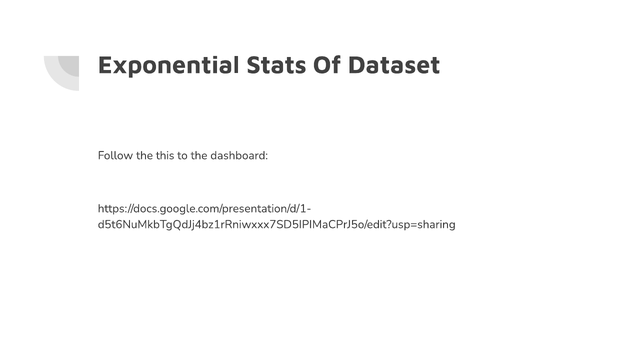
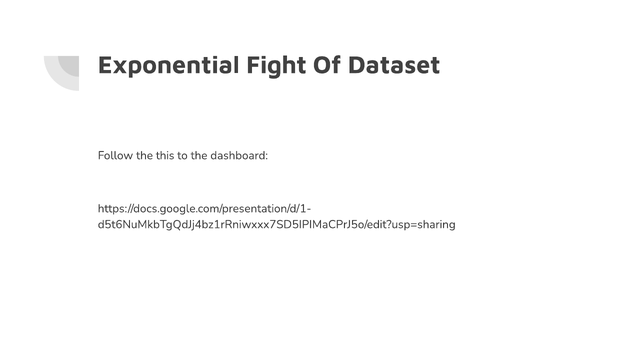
Stats: Stats -> Fight
